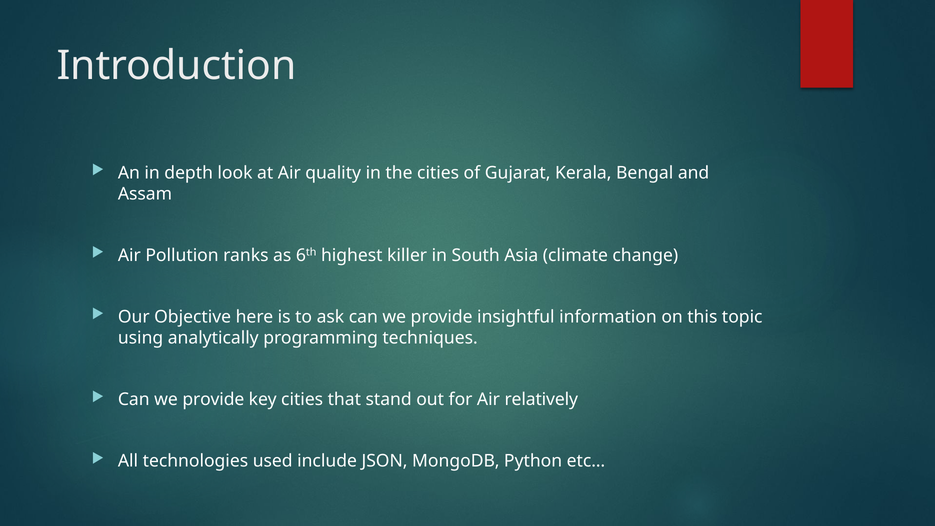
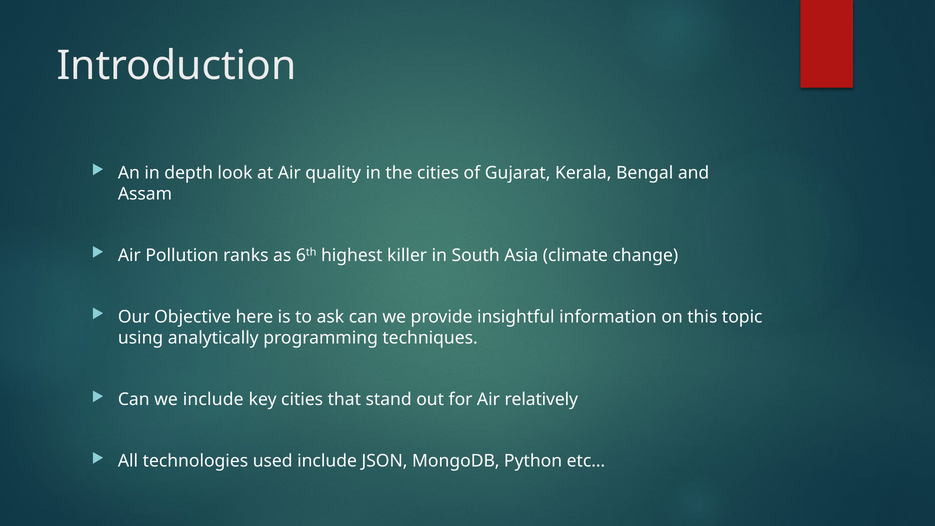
provide at (213, 399): provide -> include
